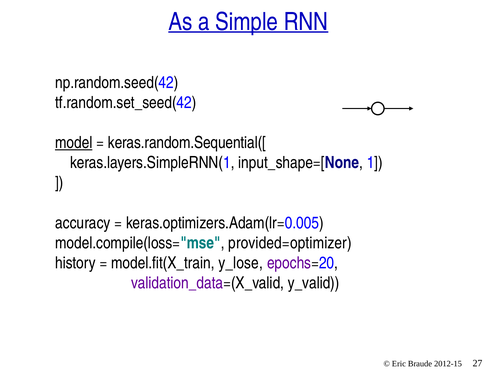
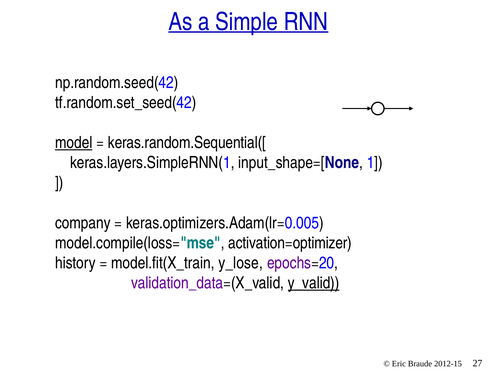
accuracy: accuracy -> company
provided=optimizer: provided=optimizer -> activation=optimizer
y_valid underline: none -> present
